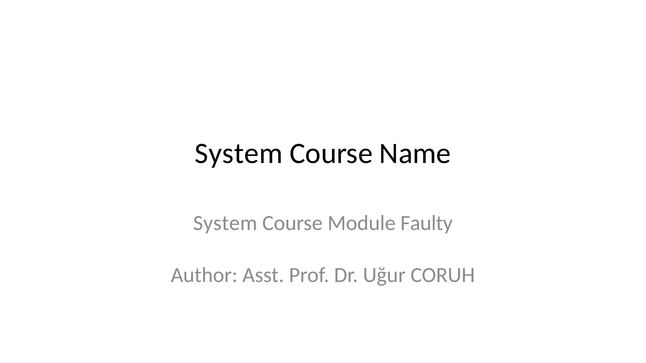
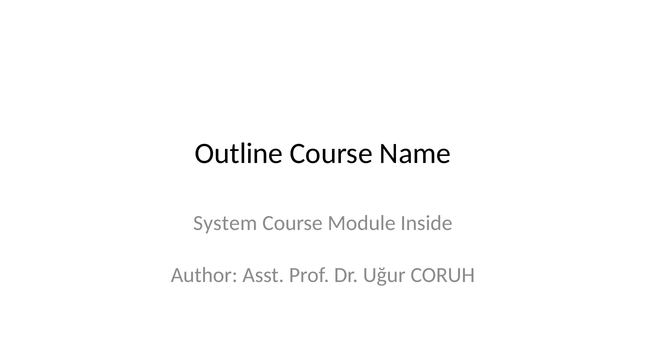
System at (239, 154): System -> Outline
Faulty: Faulty -> Inside
